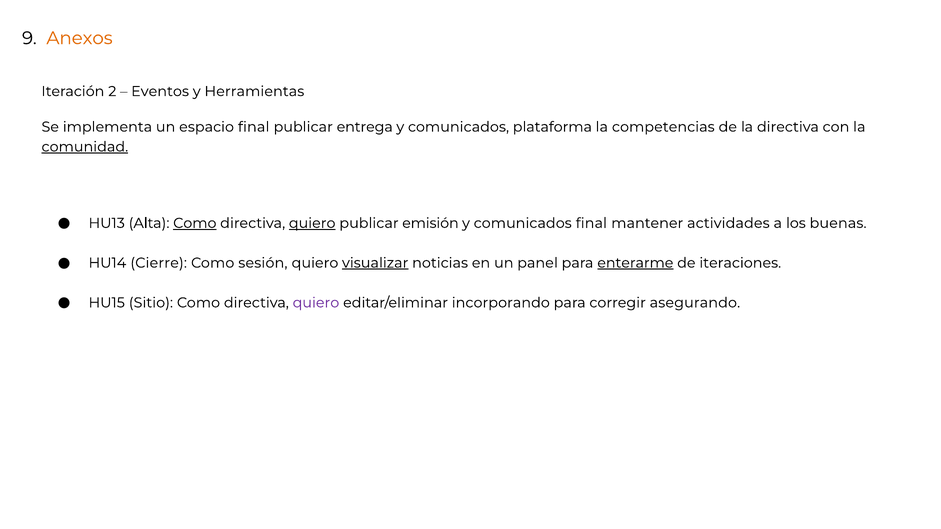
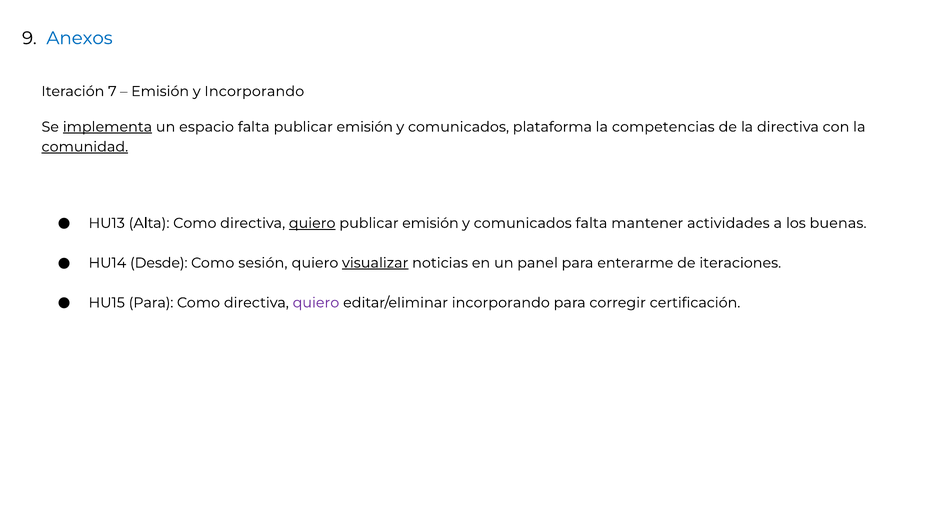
Anexos colour: orange -> blue
2: 2 -> 7
Eventos at (160, 91): Eventos -> Emisión
y Herramientas: Herramientas -> Incorporando
implementa underline: none -> present
espacio final: final -> falta
entrega at (365, 127): entrega -> emisión
Como at (195, 223) underline: present -> none
comunicados final: final -> falta
Cierre: Cierre -> Desde
enterarme underline: present -> none
HU15 Sitio: Sitio -> Para
asegurando: asegurando -> certificación
